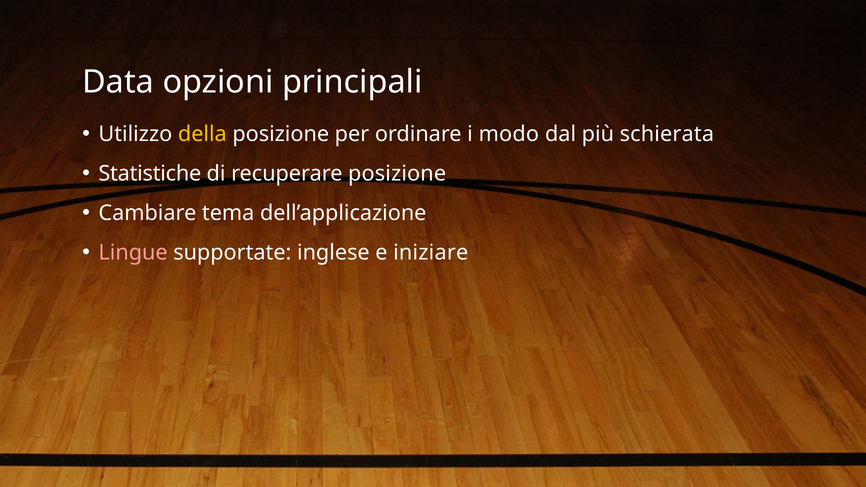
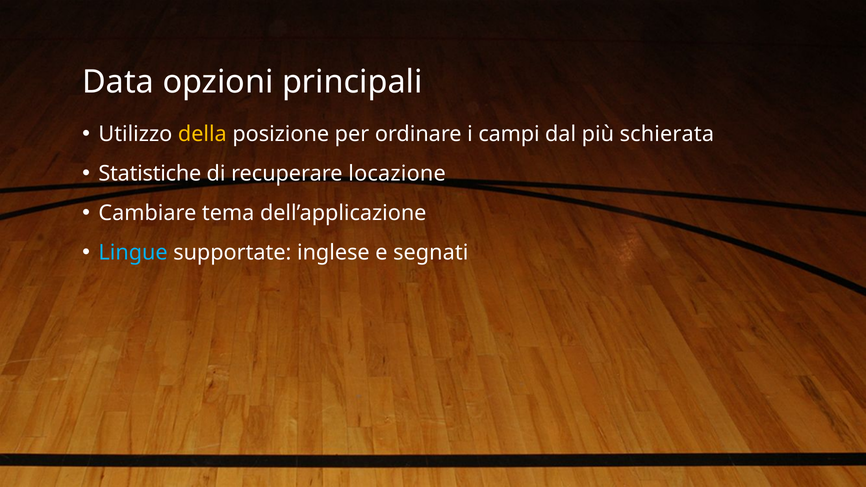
modo: modo -> campi
recuperare posizione: posizione -> locazione
Lingue colour: pink -> light blue
iniziare: iniziare -> segnati
